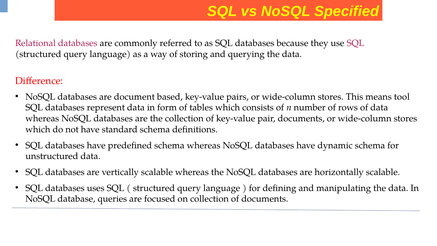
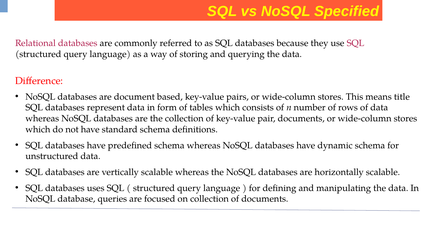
tool: tool -> title
